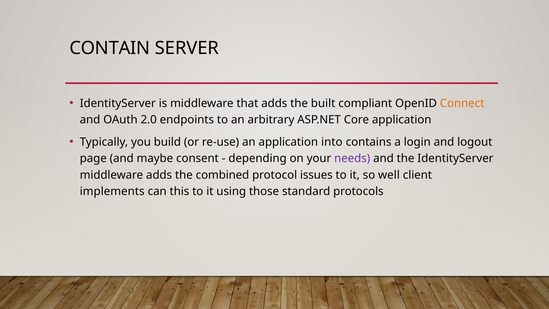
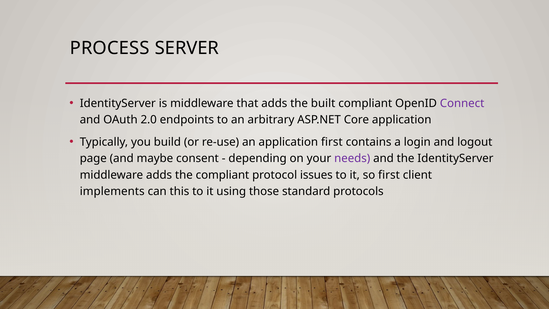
CONTAIN: CONTAIN -> PROCESS
Connect colour: orange -> purple
application into: into -> first
the combined: combined -> compliant
so well: well -> first
